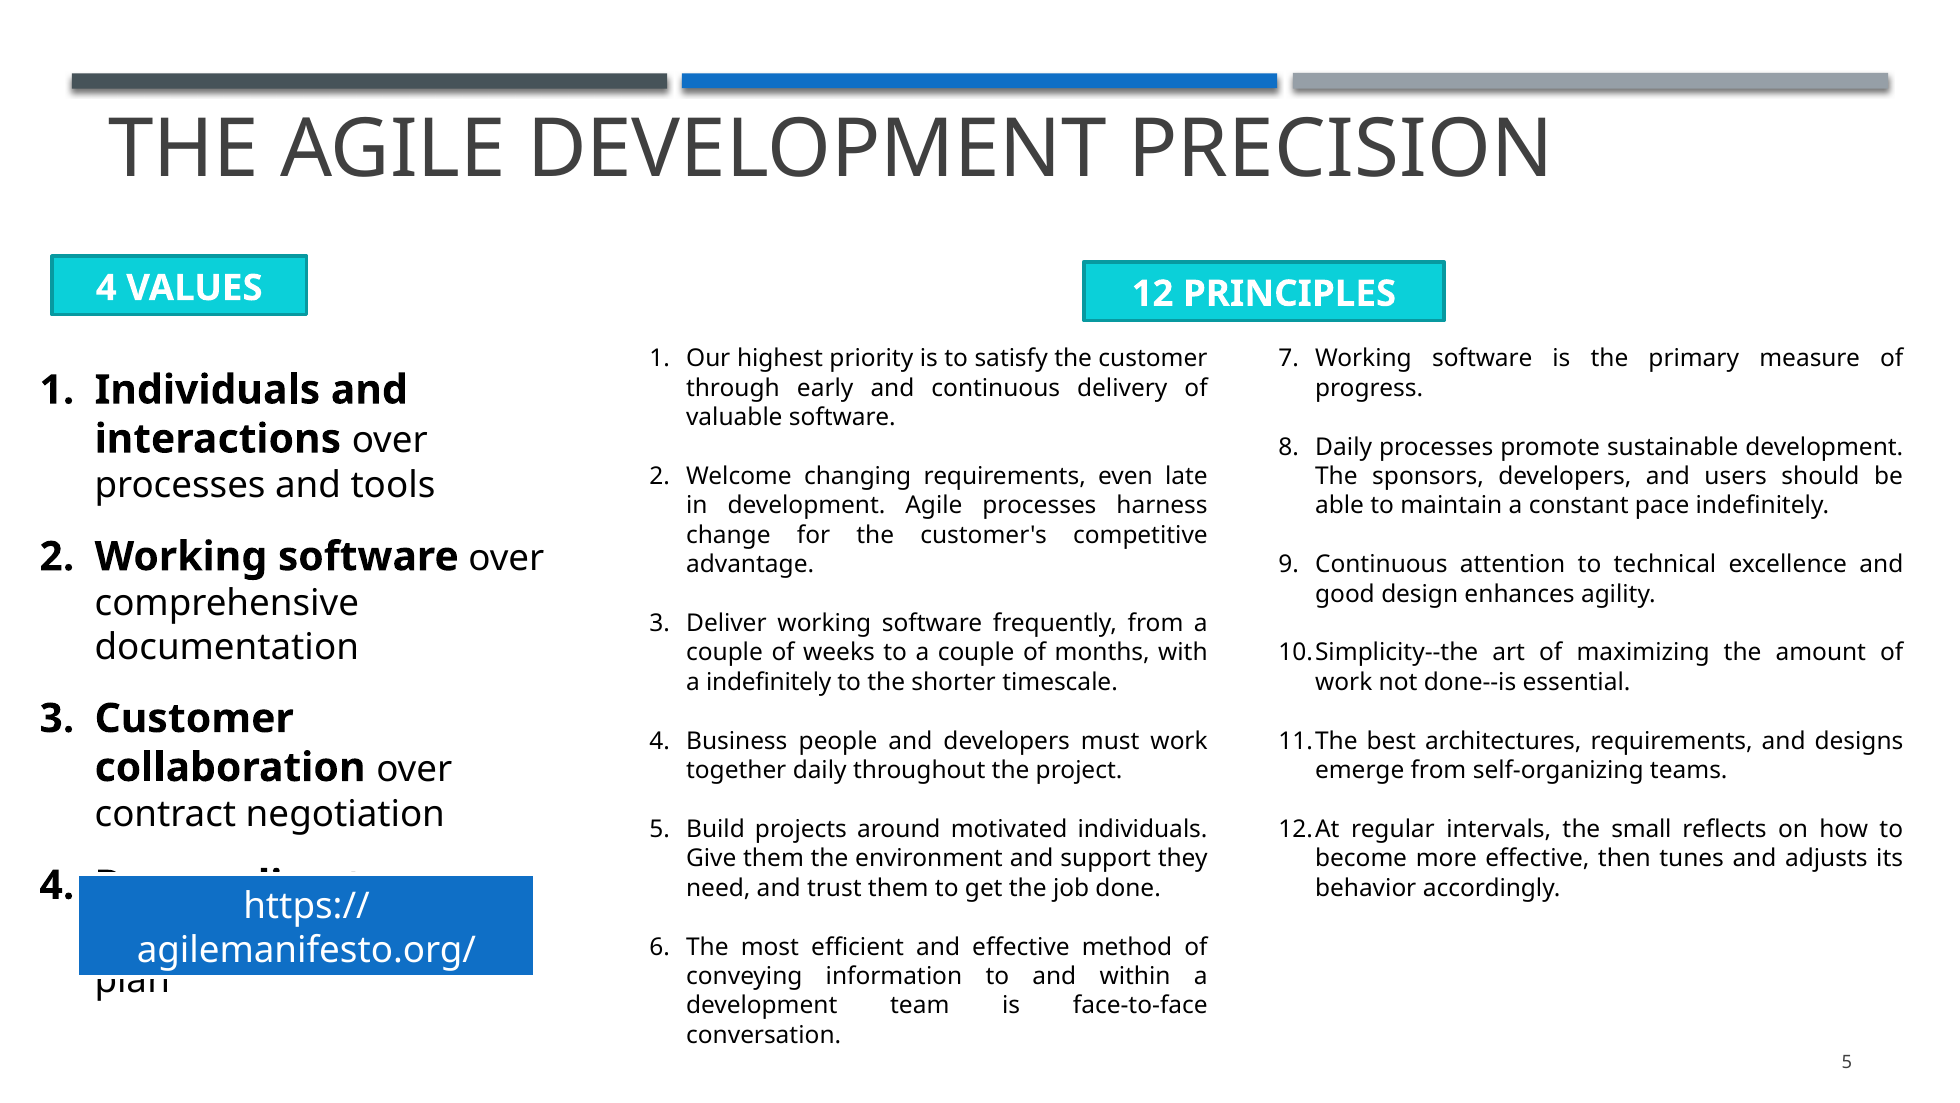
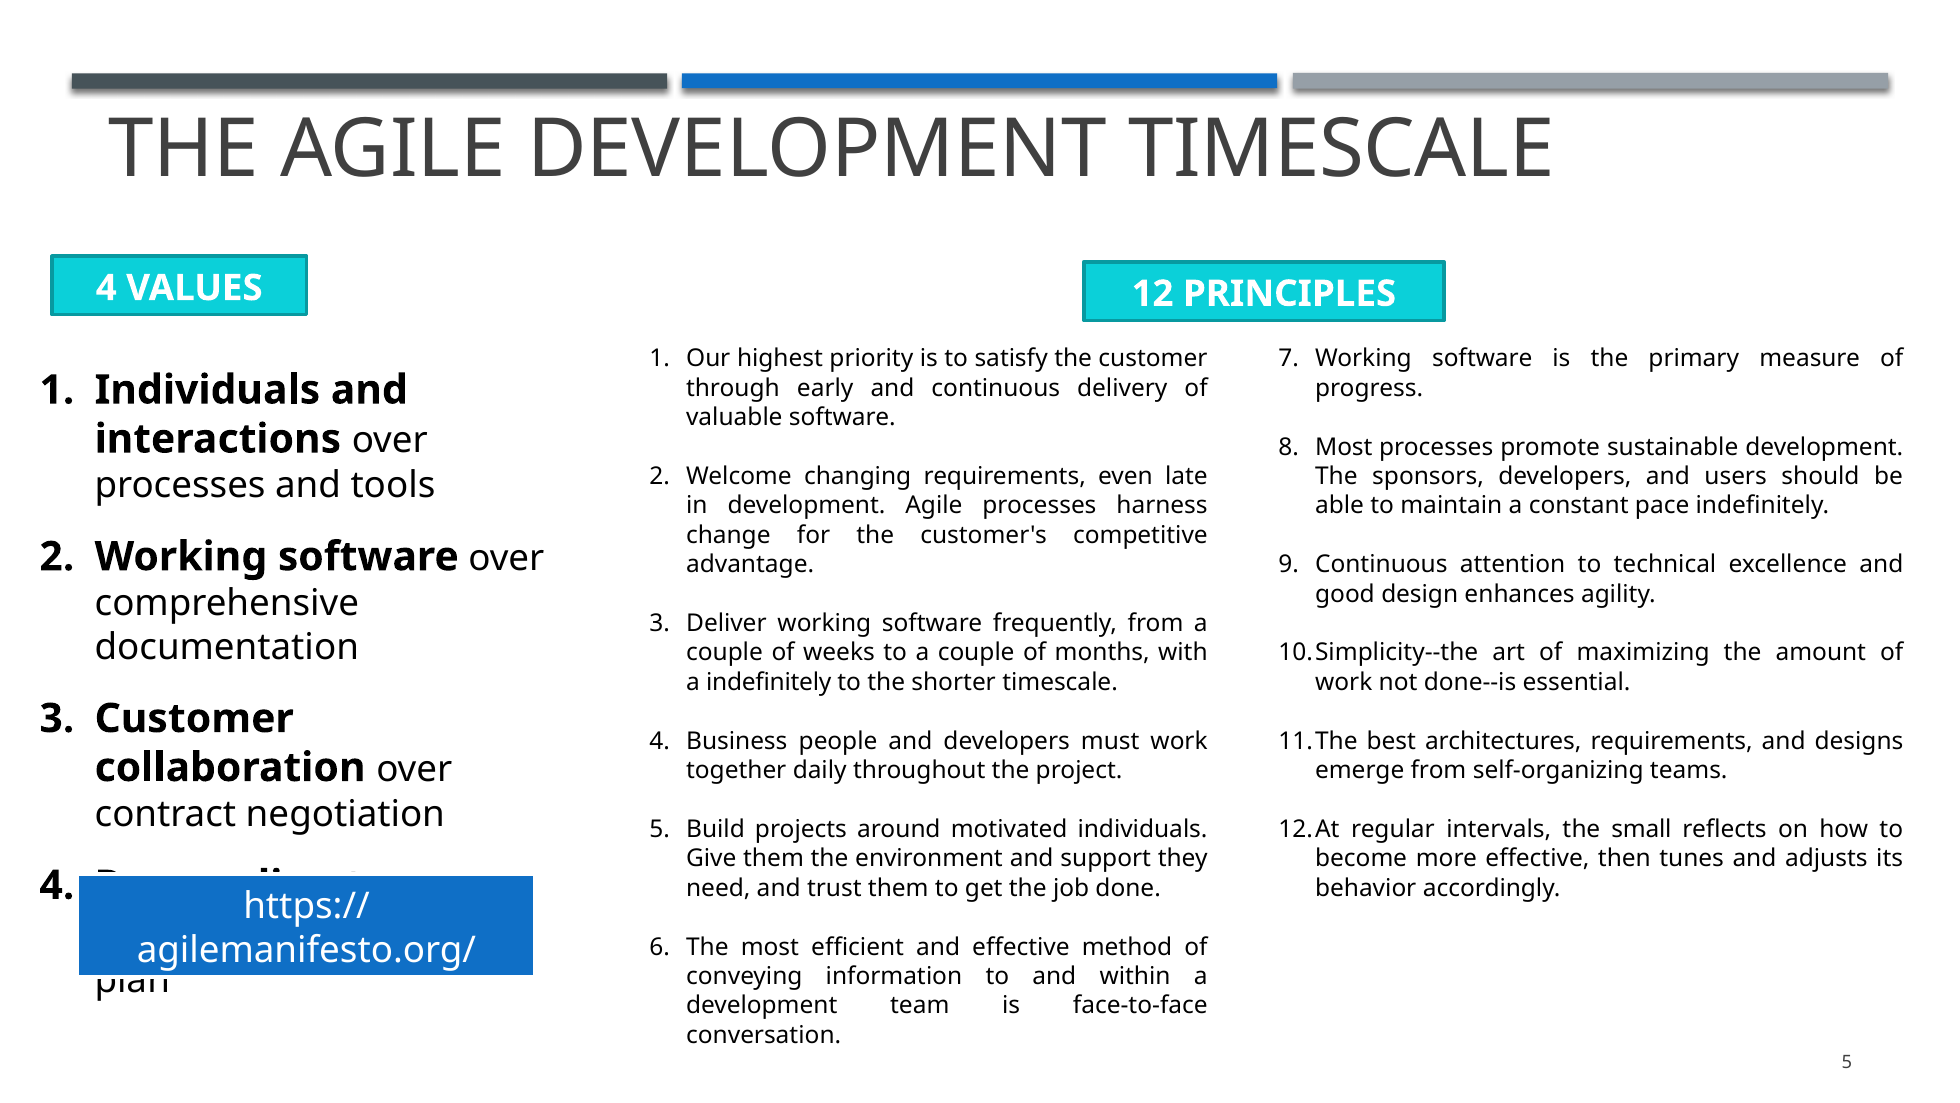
DEVELOPMENT PRECISION: PRECISION -> TIMESCALE
Daily at (1344, 447): Daily -> Most
